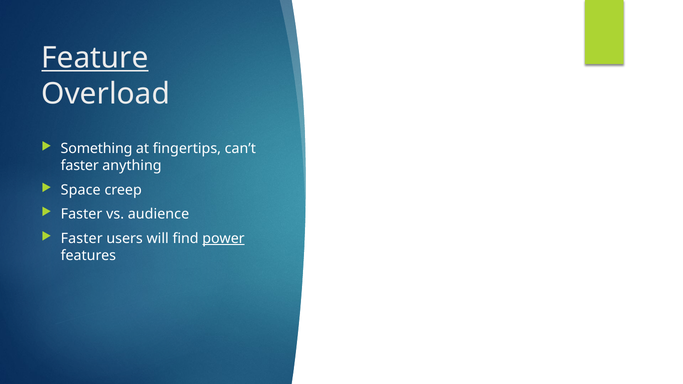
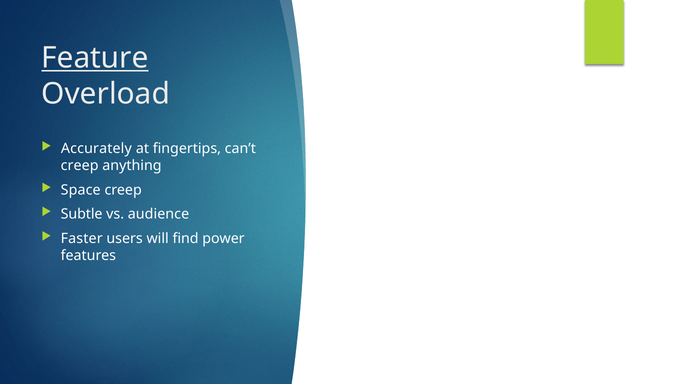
Something: Something -> Accurately
faster at (80, 166): faster -> creep
Faster at (82, 214): Faster -> Subtle
power underline: present -> none
